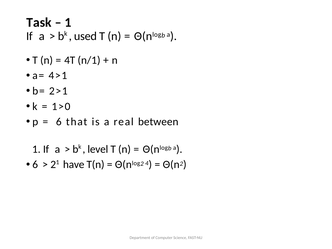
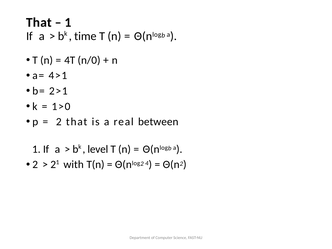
Task at (39, 22): Task -> That
used: used -> time
n/1: n/1 -> n/0
6 at (59, 122): 6 -> 2
6 at (35, 165): 6 -> 2
have: have -> with
